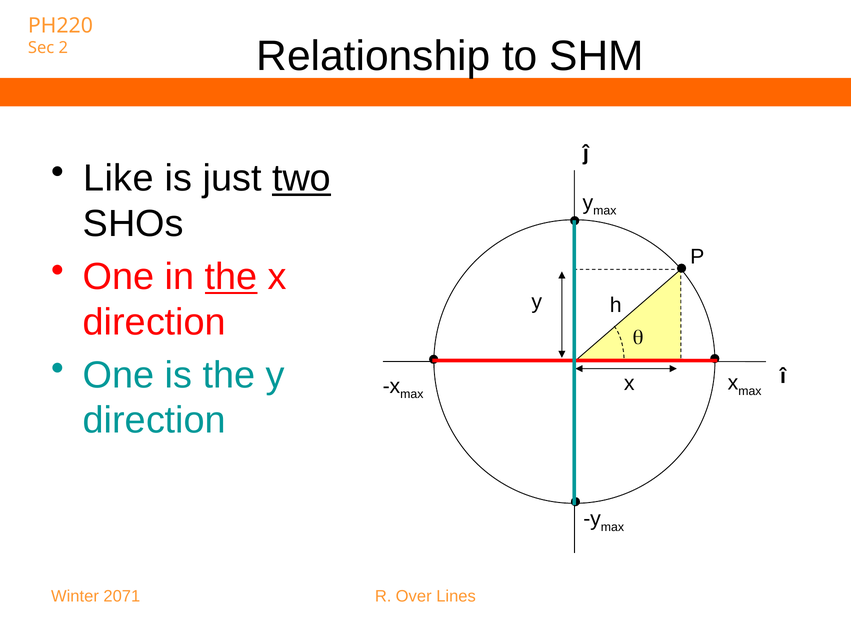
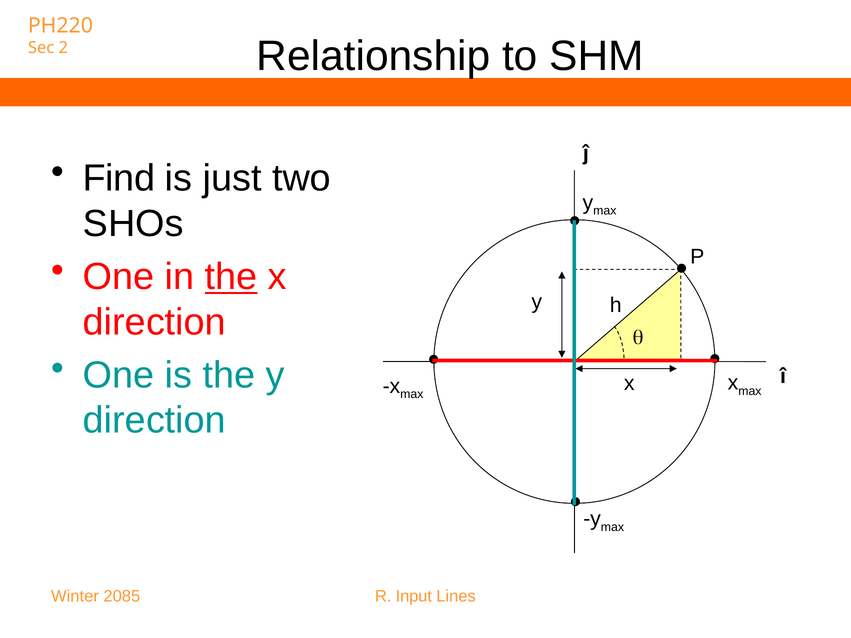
Like: Like -> Find
two underline: present -> none
2071: 2071 -> 2085
Over: Over -> Input
